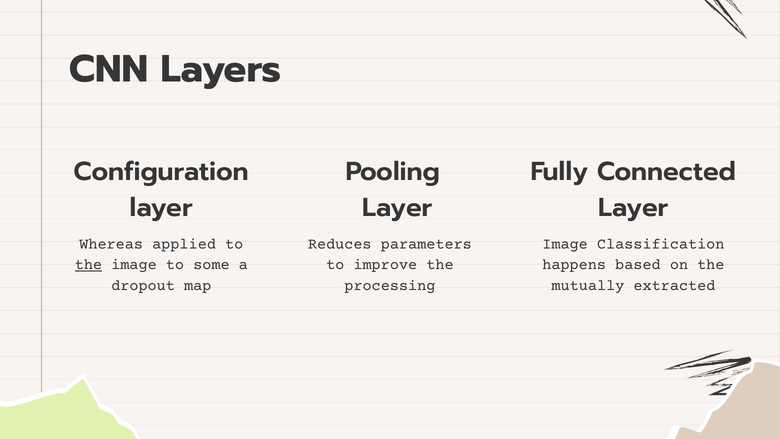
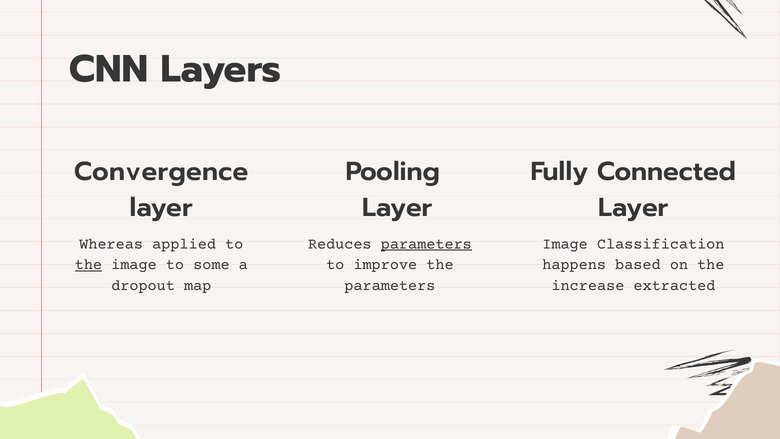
Configuration: Configuration -> Convergence
parameters at (426, 243) underline: none -> present
processing at (390, 285): processing -> parameters
mutually: mutually -> increase
